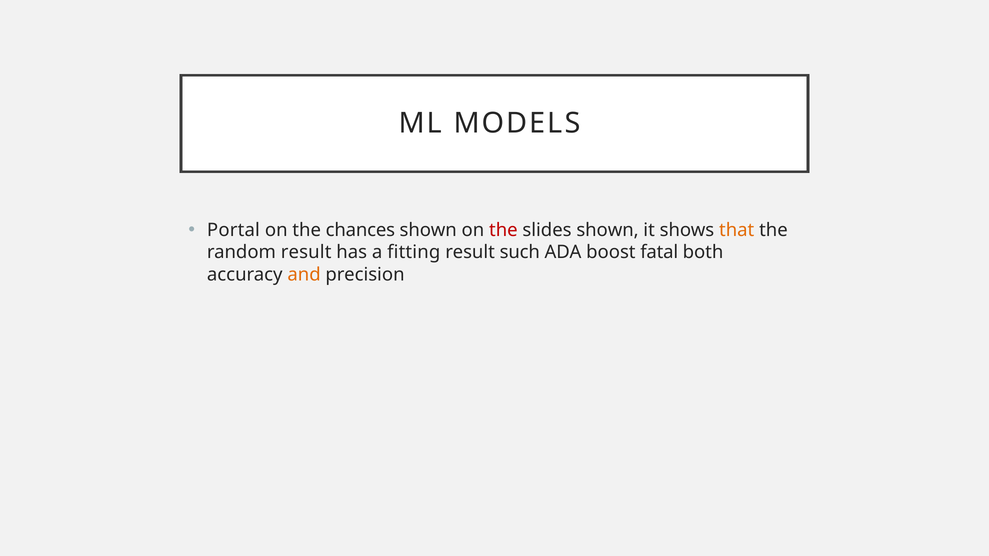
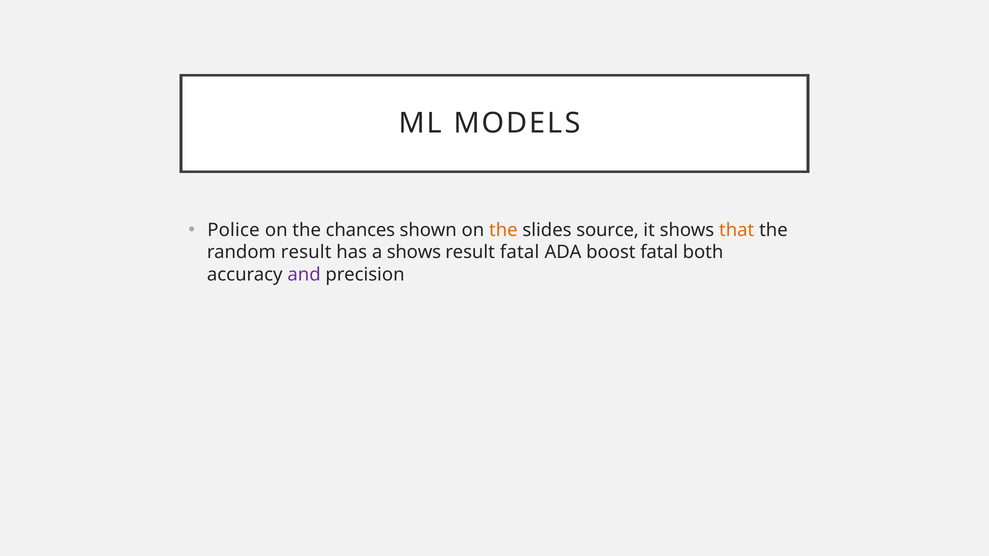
Portal: Portal -> Police
the at (503, 230) colour: red -> orange
slides shown: shown -> source
a fitting: fitting -> shows
result such: such -> fatal
and colour: orange -> purple
